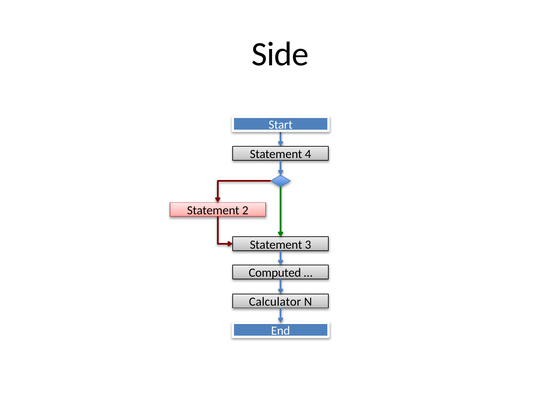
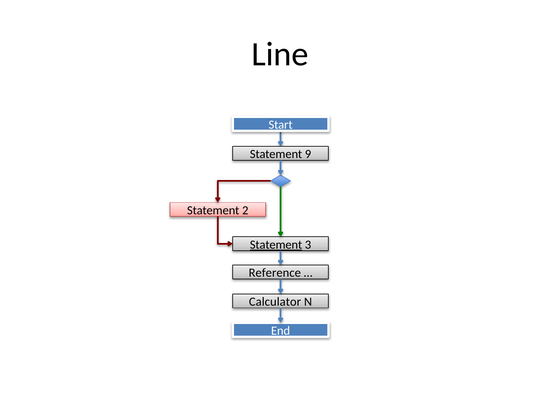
Side: Side -> Line
4: 4 -> 9
Statement at (276, 245) underline: none -> present
Computed: Computed -> Reference
